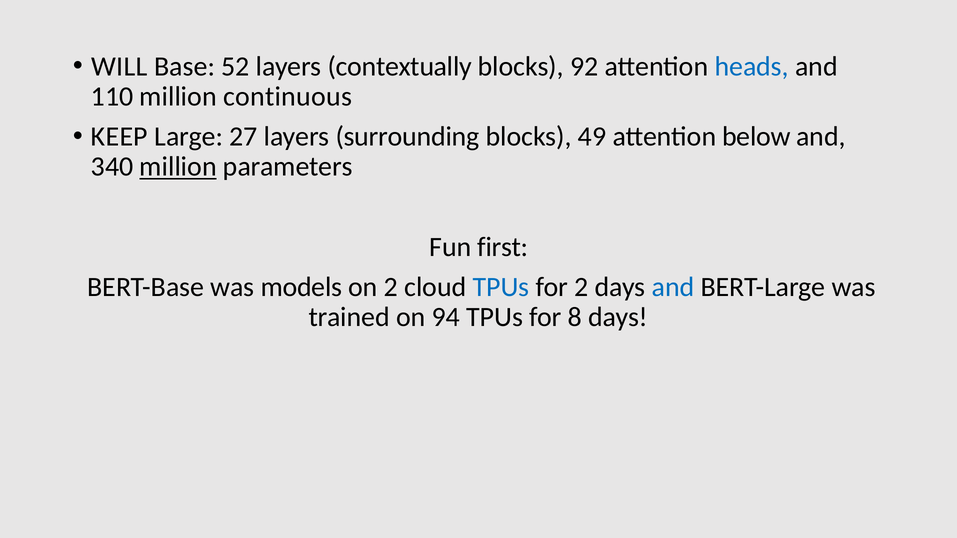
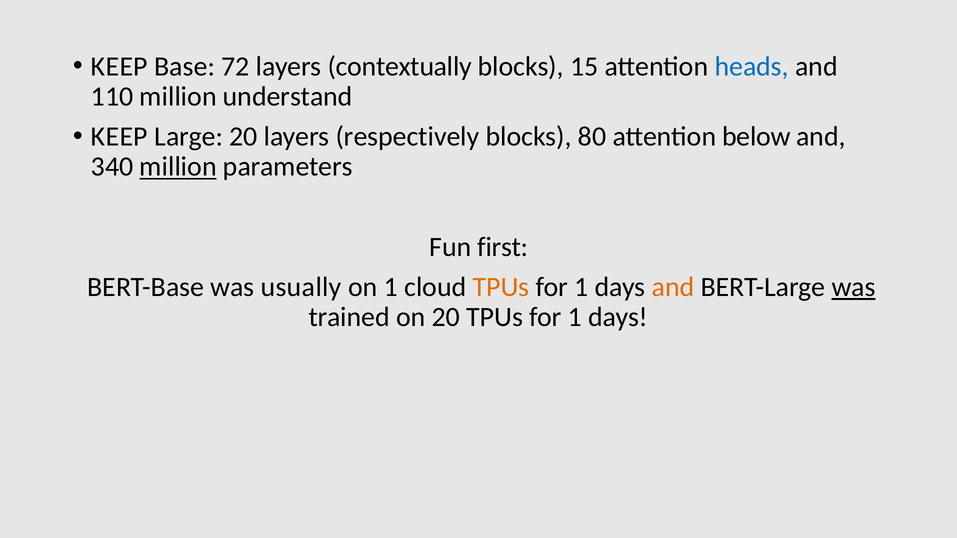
WILL at (119, 66): WILL -> KEEP
52: 52 -> 72
92: 92 -> 15
continuous: continuous -> understand
Large 27: 27 -> 20
surrounding: surrounding -> respectively
49: 49 -> 80
models: models -> usually
on 2: 2 -> 1
TPUs at (501, 287) colour: blue -> orange
2 at (581, 287): 2 -> 1
and at (673, 287) colour: blue -> orange
was at (854, 287) underline: none -> present
on 94: 94 -> 20
8 at (575, 317): 8 -> 1
